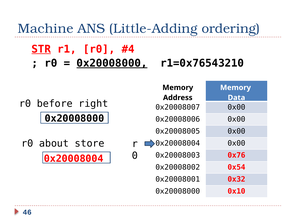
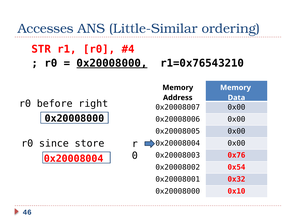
Machine: Machine -> Accesses
Little-Adding: Little-Adding -> Little-Similar
STR underline: present -> none
about: about -> since
